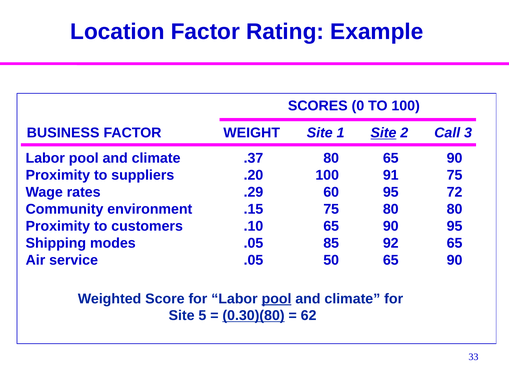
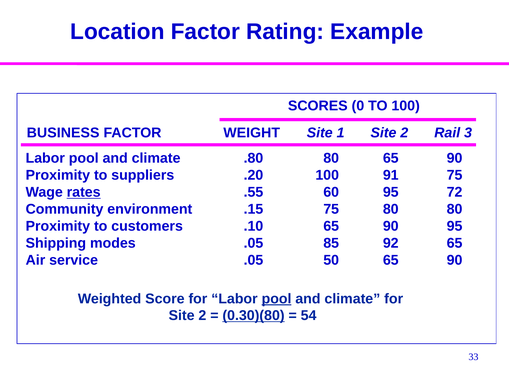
Site at (383, 133) underline: present -> none
Call: Call -> Rail
.37: .37 -> .80
rates underline: none -> present
.29: .29 -> .55
5 at (202, 315): 5 -> 2
62: 62 -> 54
